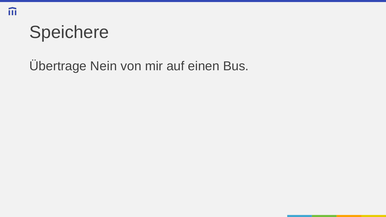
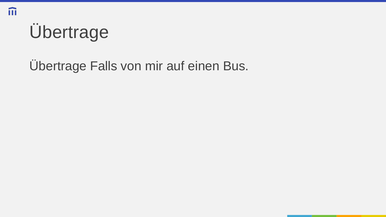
Speichere at (69, 32): Speichere -> Übertrage
Nein: Nein -> Falls
